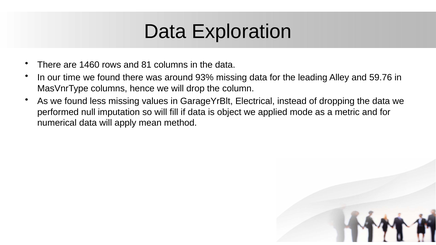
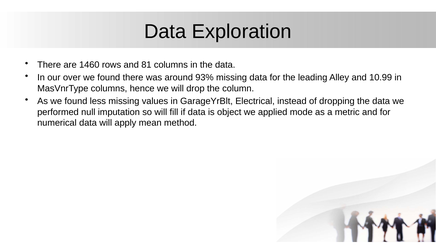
time: time -> over
59.76: 59.76 -> 10.99
